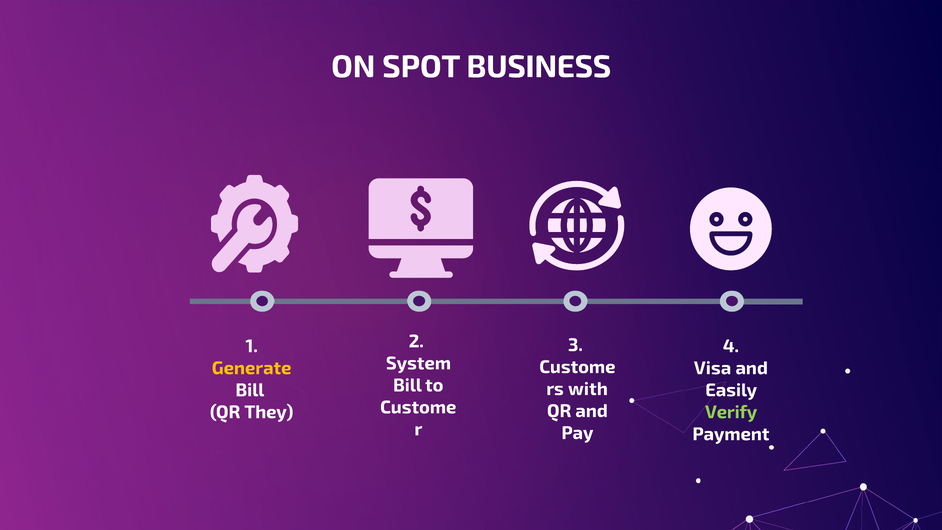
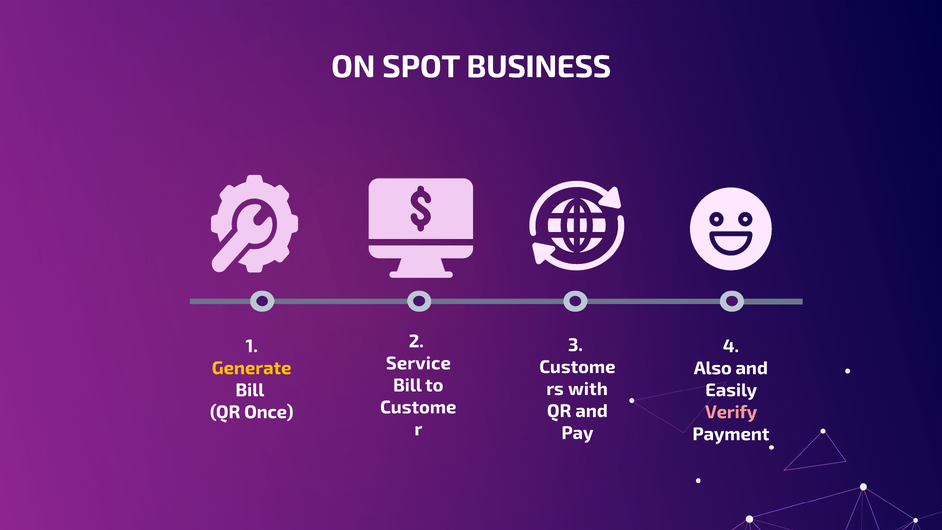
System: System -> Service
Visa: Visa -> Also
They: They -> Once
Verify colour: light green -> pink
